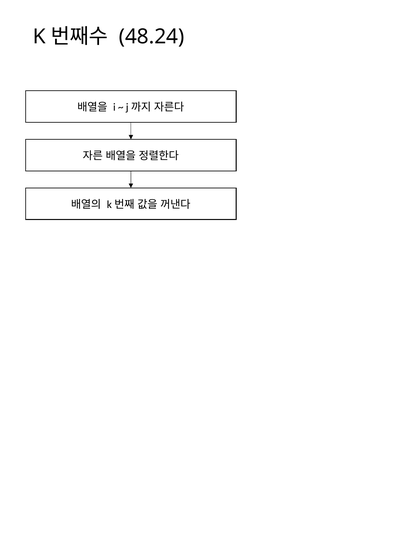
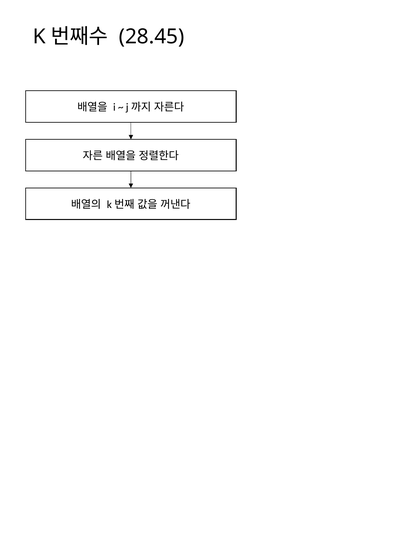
48.24: 48.24 -> 28.45
